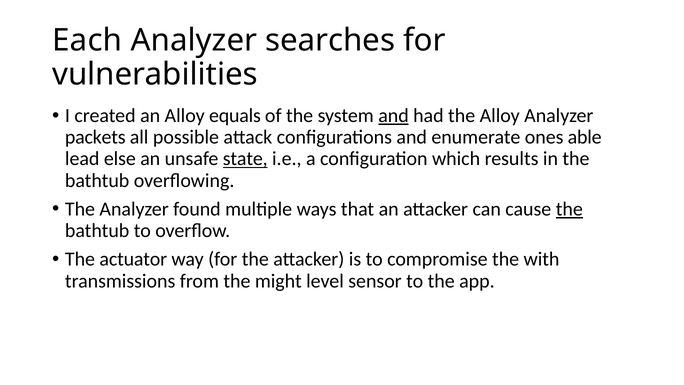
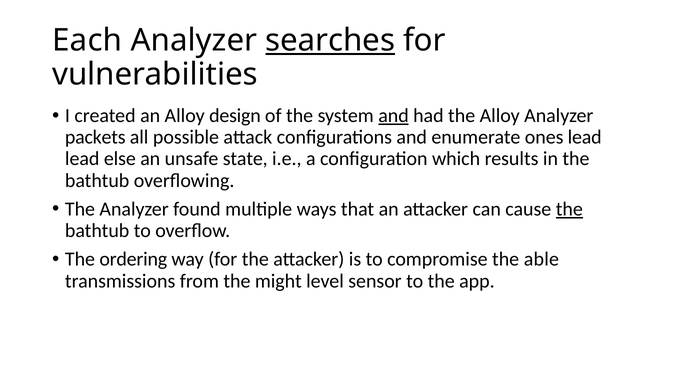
searches underline: none -> present
equals: equals -> design
ones able: able -> lead
state underline: present -> none
actuator: actuator -> ordering
with: with -> able
